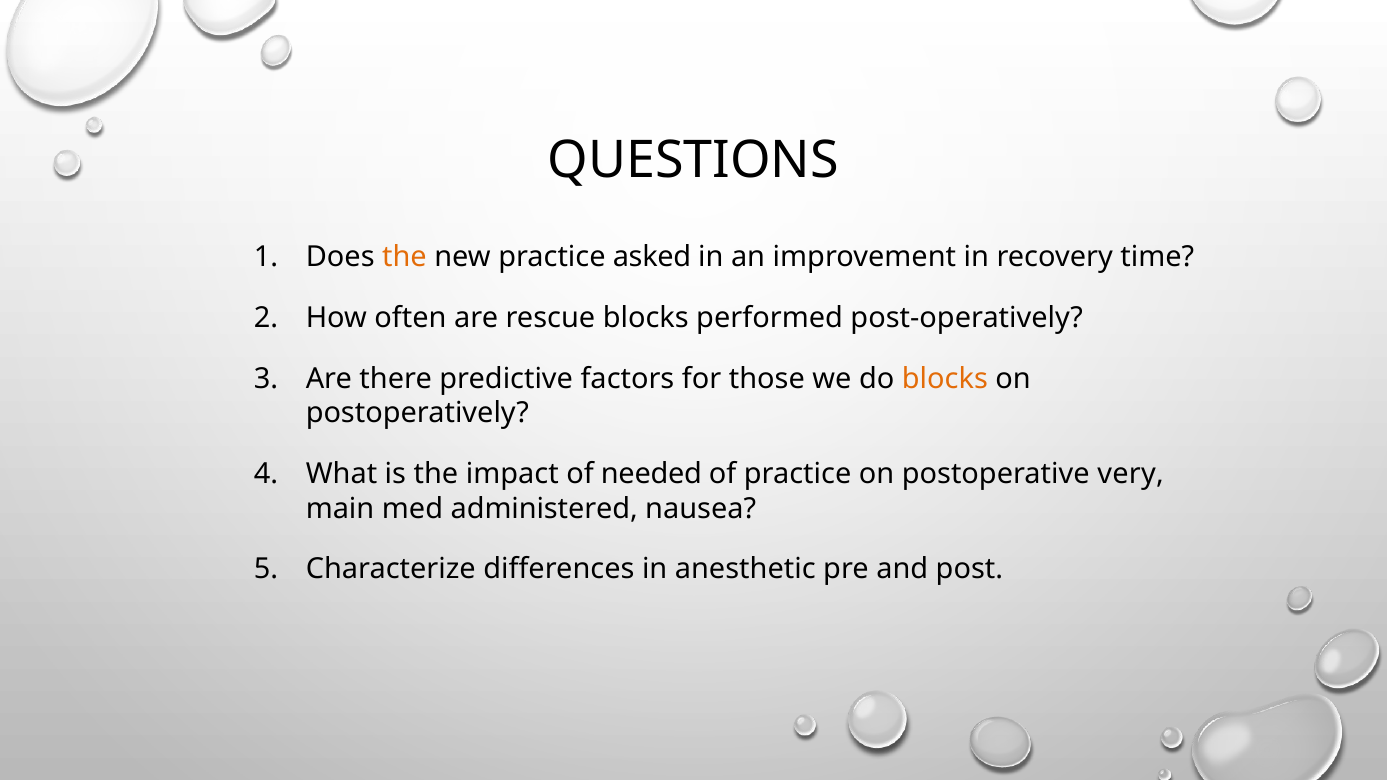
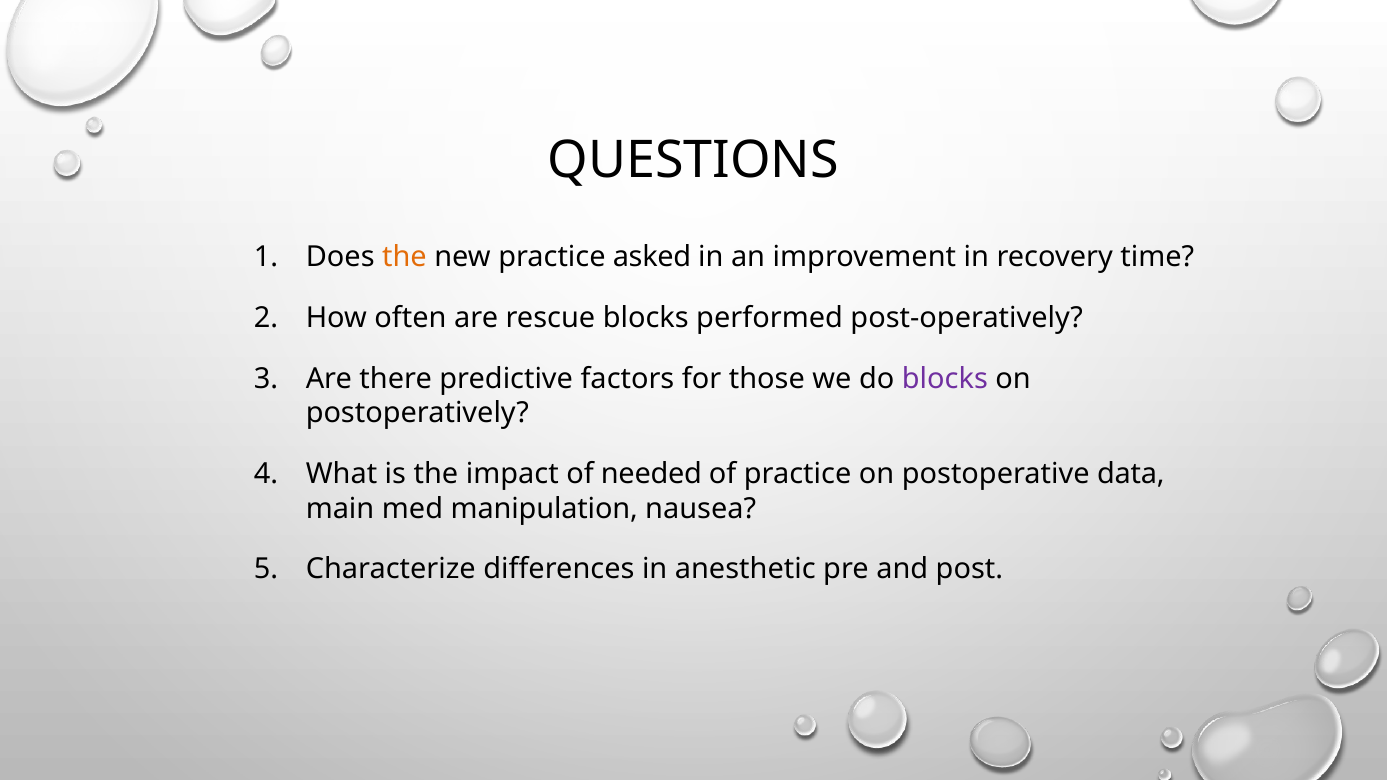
blocks at (945, 379) colour: orange -> purple
very: very -> data
administered: administered -> manipulation
